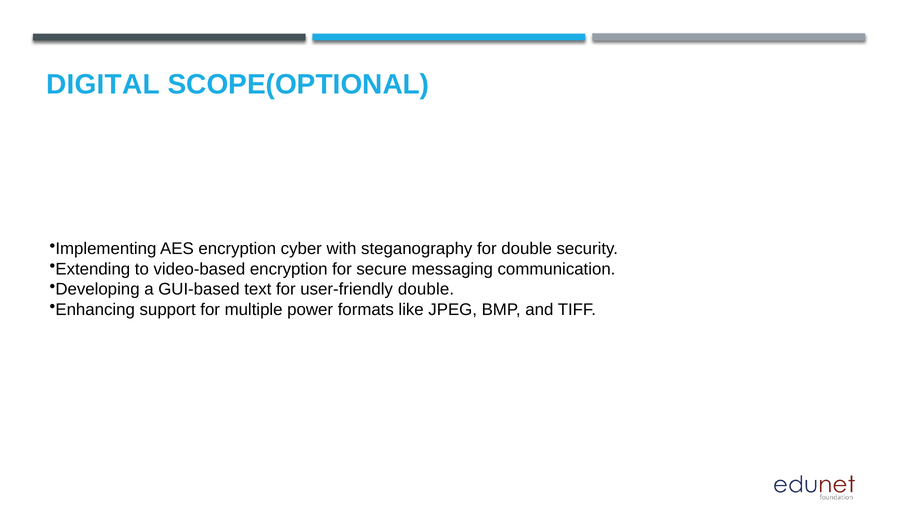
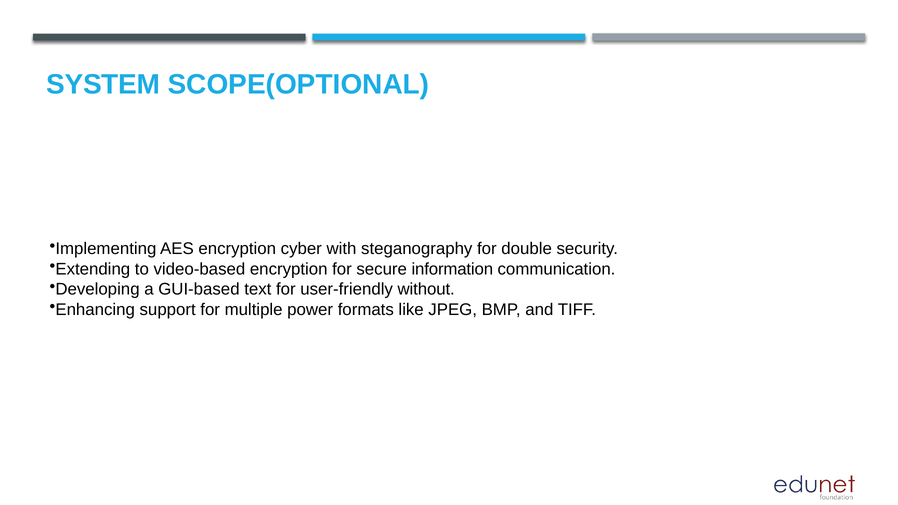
DIGITAL: DIGITAL -> SYSTEM
messaging: messaging -> information
user-friendly double: double -> without
